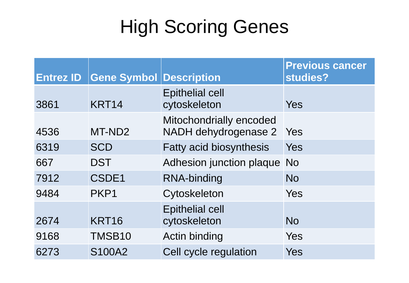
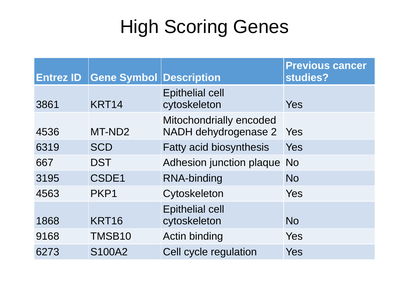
7912: 7912 -> 3195
9484: 9484 -> 4563
2674: 2674 -> 1868
